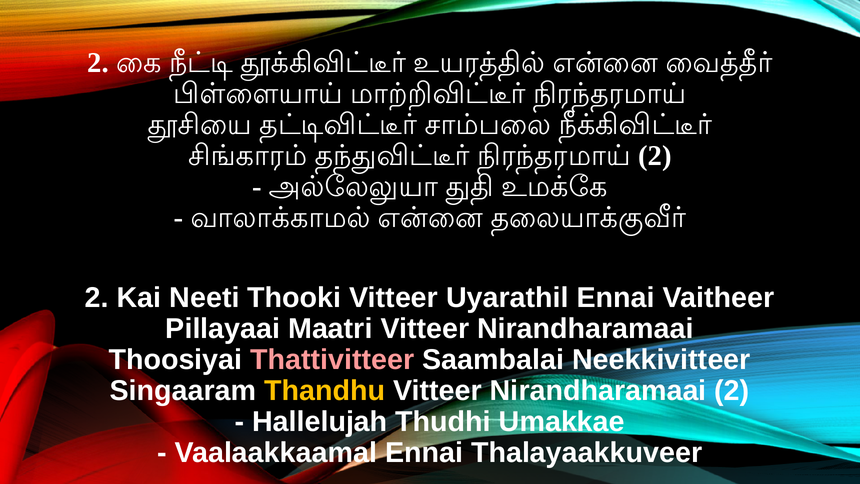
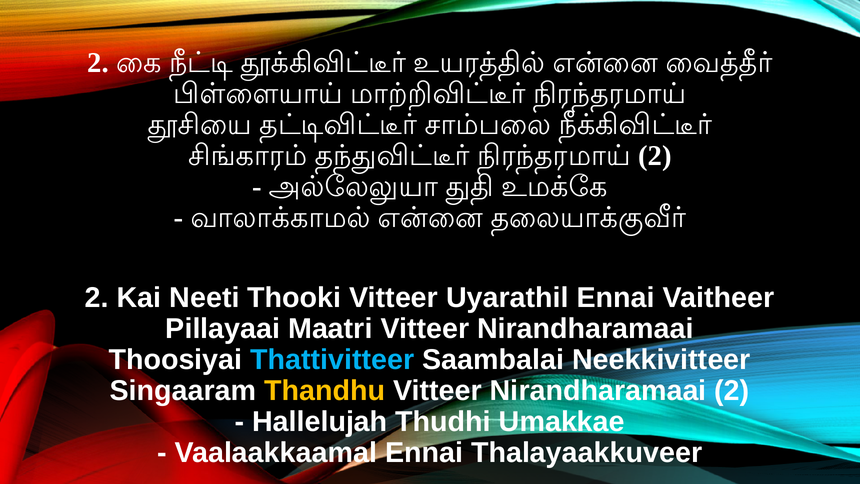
Thattivitteer colour: pink -> light blue
